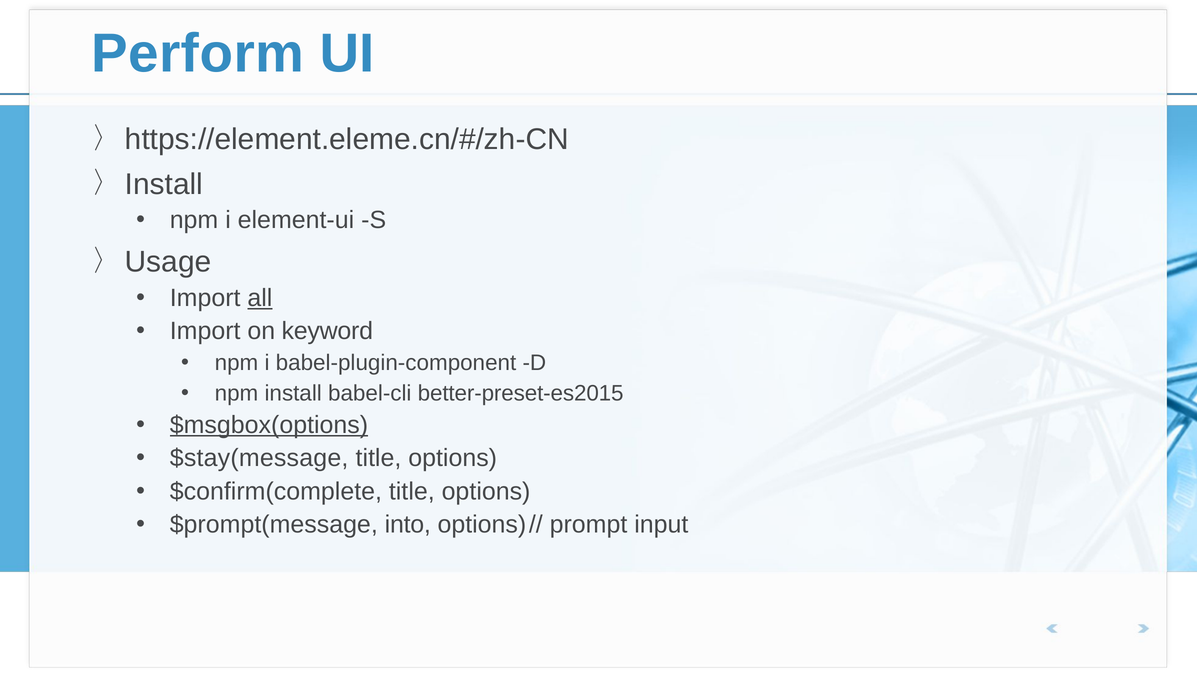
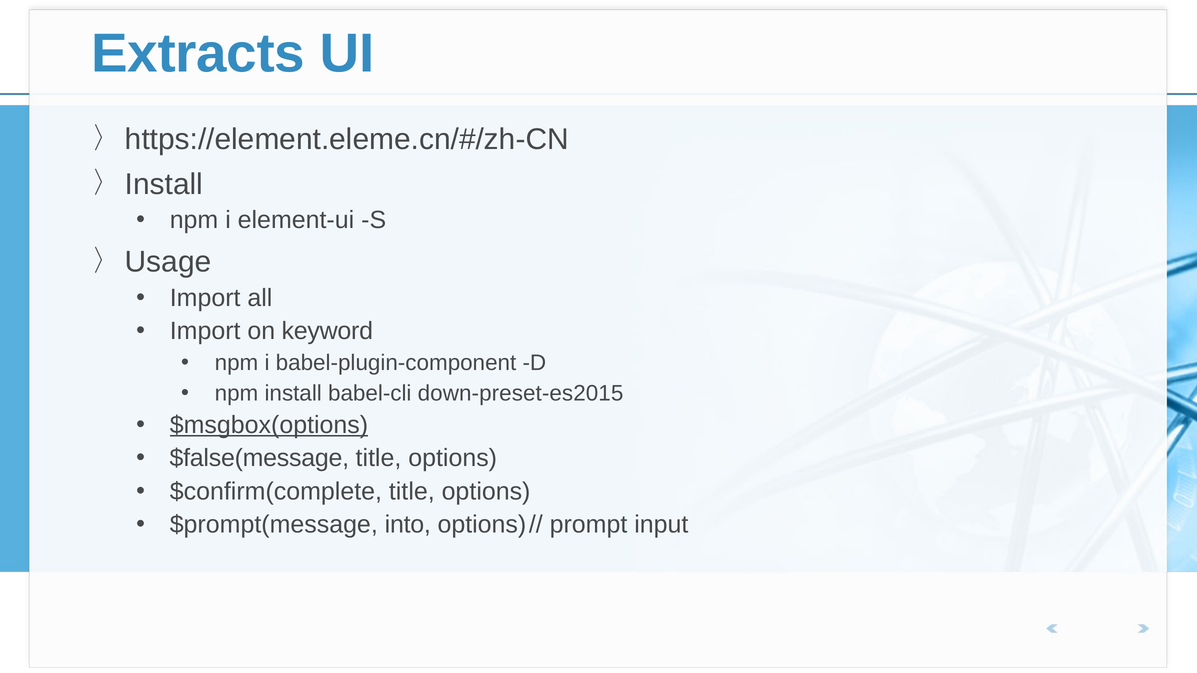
Perform: Perform -> Extracts
all underline: present -> none
better-preset-es2015: better-preset-es2015 -> down-preset-es2015
$stay(message: $stay(message -> $false(message
